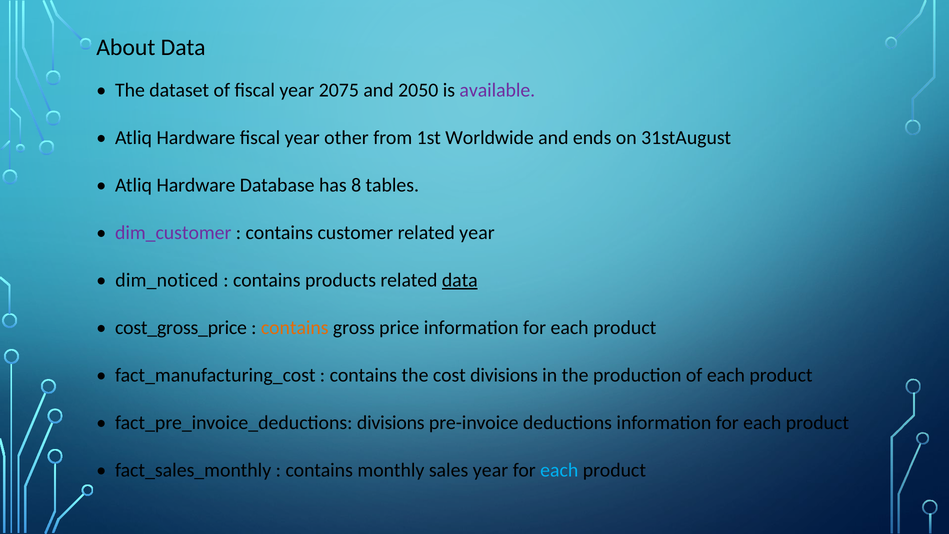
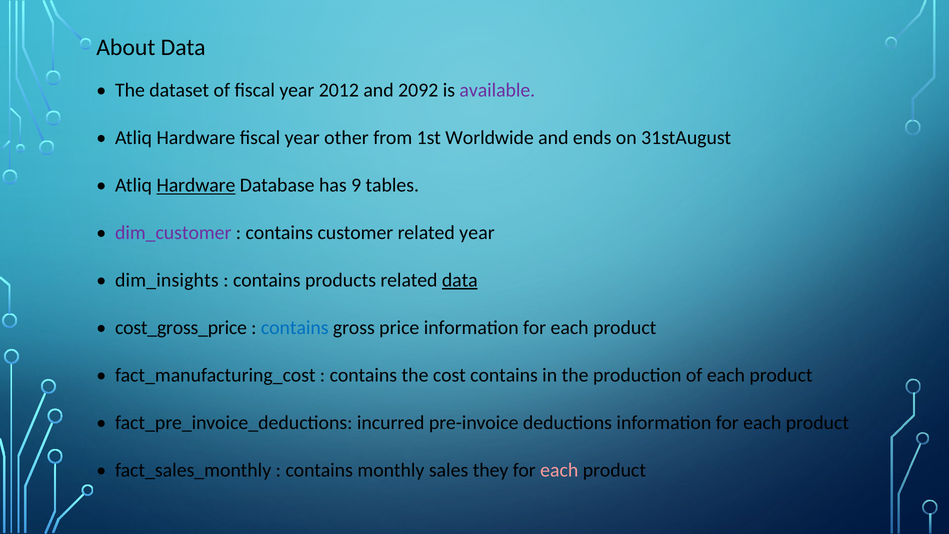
2075: 2075 -> 2012
2050: 2050 -> 2092
Hardware at (196, 185) underline: none -> present
8: 8 -> 9
dim_noticed: dim_noticed -> dim_insights
contains at (295, 328) colour: orange -> blue
cost divisions: divisions -> contains
fact_pre_invoice_deductions divisions: divisions -> incurred
sales year: year -> they
each at (559, 470) colour: light blue -> pink
